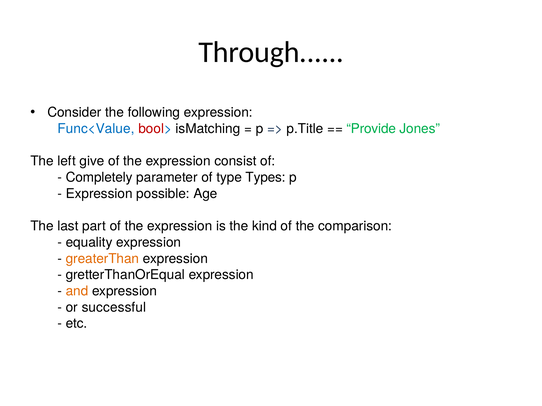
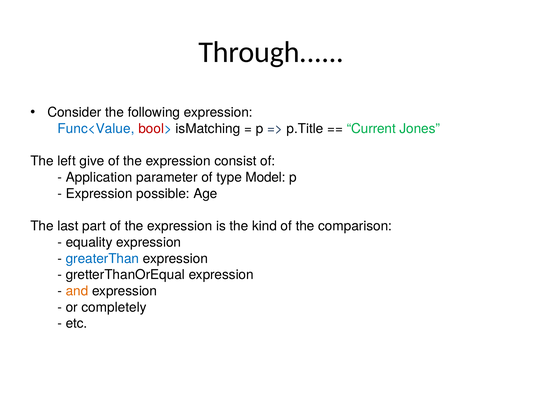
Provide: Provide -> Current
Completely: Completely -> Application
Types: Types -> Model
greaterThan colour: orange -> blue
successful: successful -> completely
